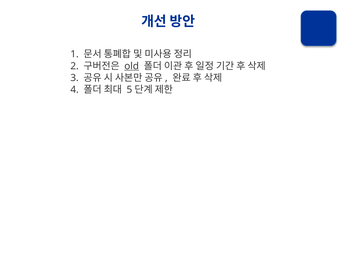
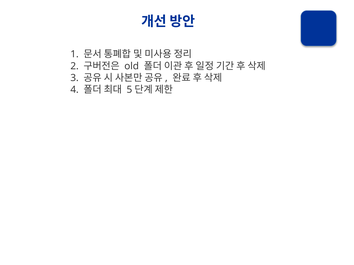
old underline: present -> none
